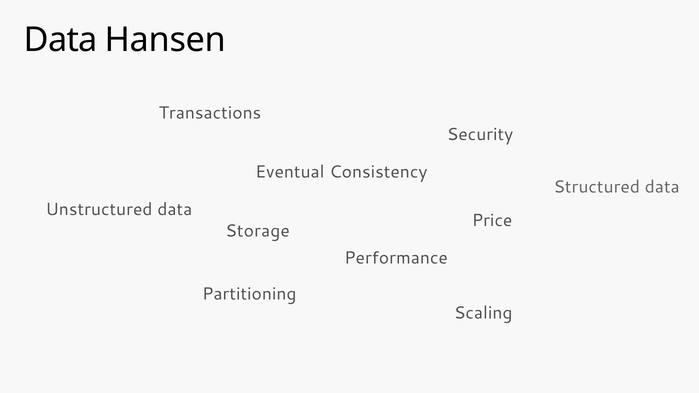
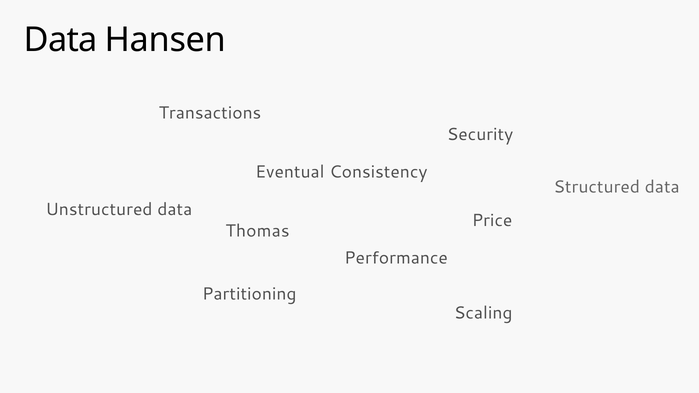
Storage: Storage -> Thomas
